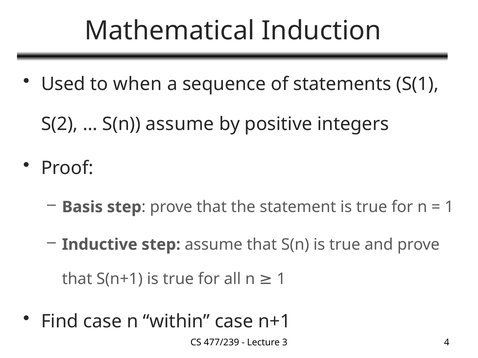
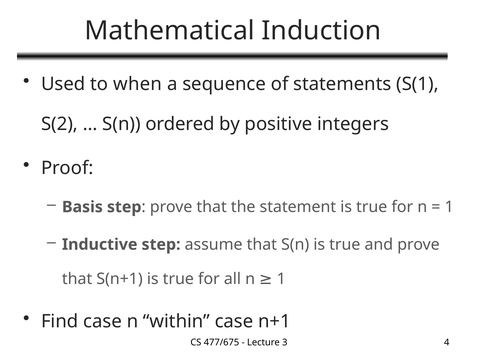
S(n assume: assume -> ordered
477/239: 477/239 -> 477/675
